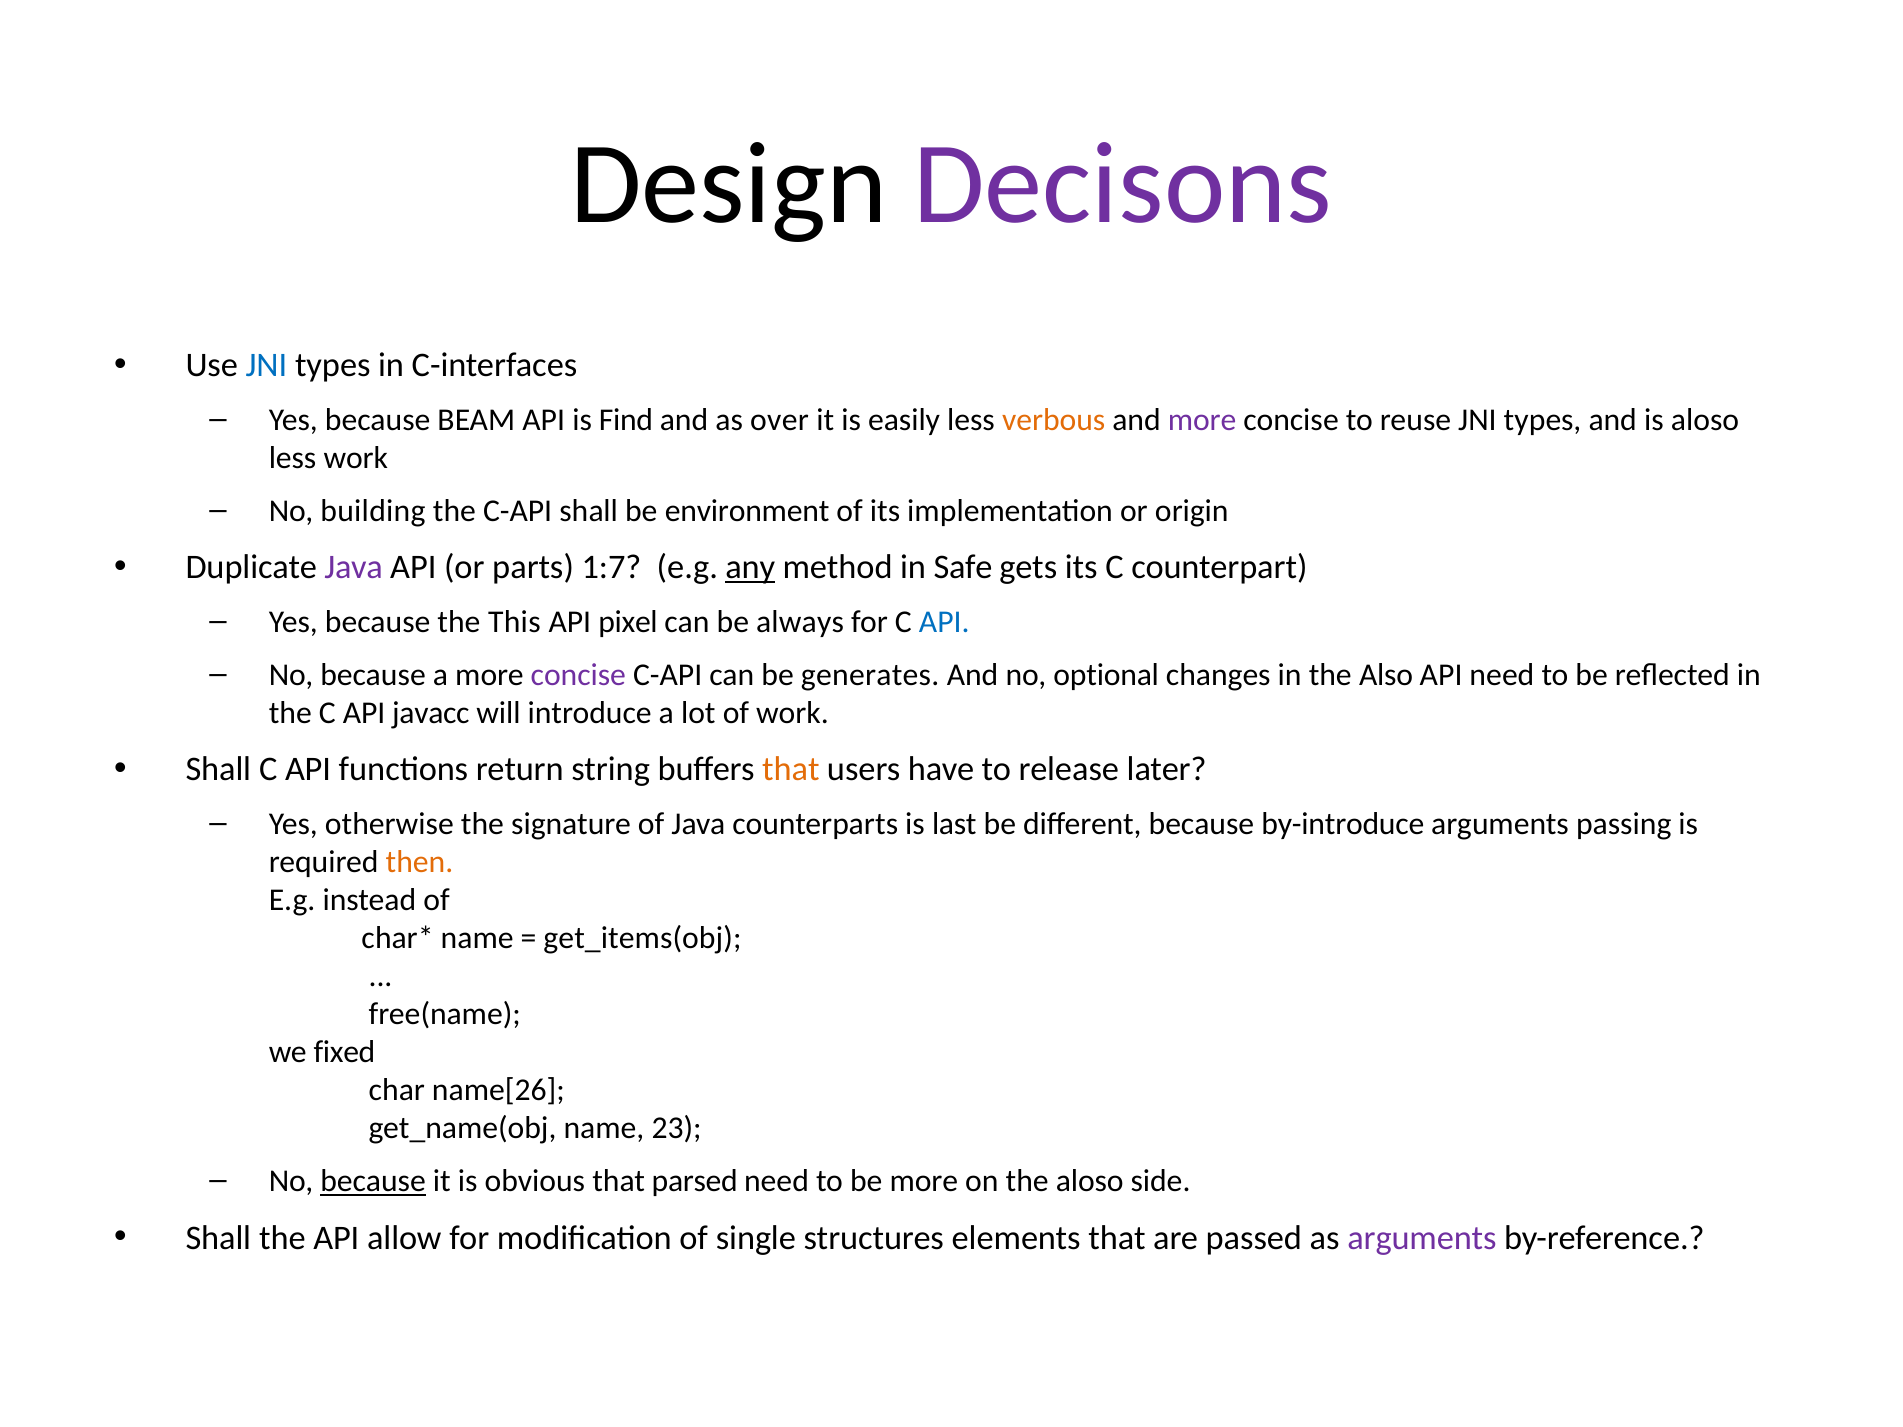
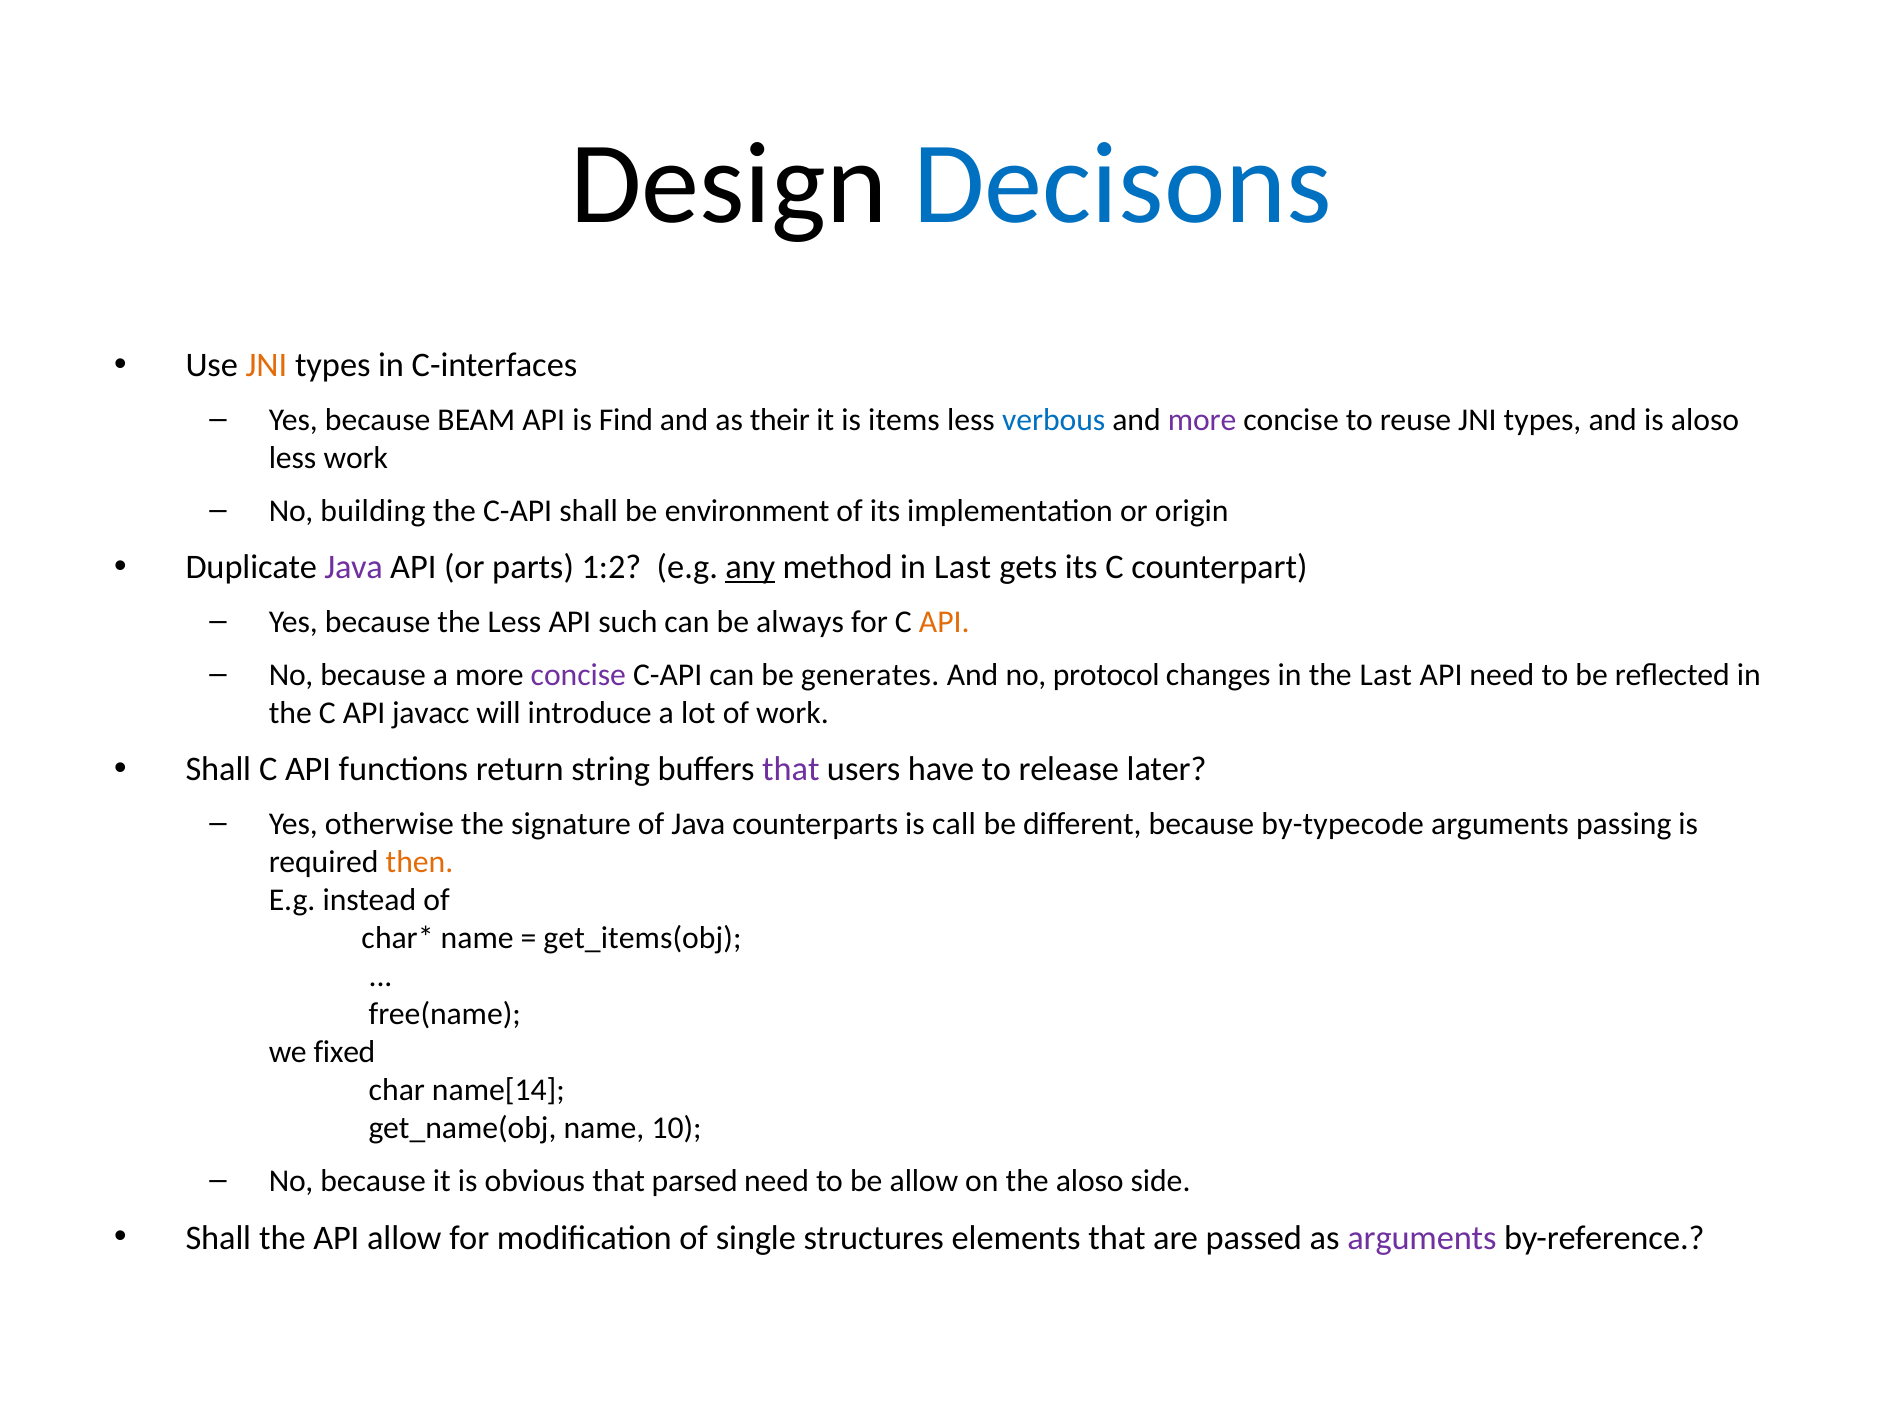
Decisons colour: purple -> blue
JNI at (266, 366) colour: blue -> orange
over: over -> their
easily: easily -> items
verbous colour: orange -> blue
1:7: 1:7 -> 1:2
in Safe: Safe -> Last
the This: This -> Less
pixel: pixel -> such
API at (944, 622) colour: blue -> orange
optional: optional -> protocol
the Also: Also -> Last
that at (791, 770) colour: orange -> purple
last: last -> call
by-introduce: by-introduce -> by-typecode
name[26: name[26 -> name[14
23: 23 -> 10
because at (373, 1181) underline: present -> none
be more: more -> allow
